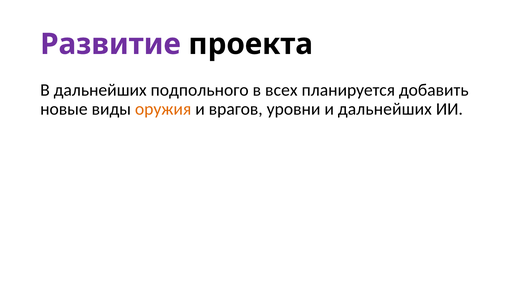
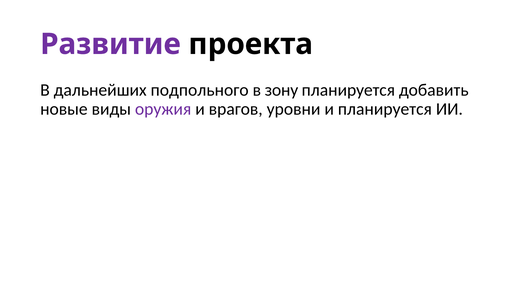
всех: всех -> зону
оружия colour: orange -> purple
и дальнейших: дальнейших -> планируется
